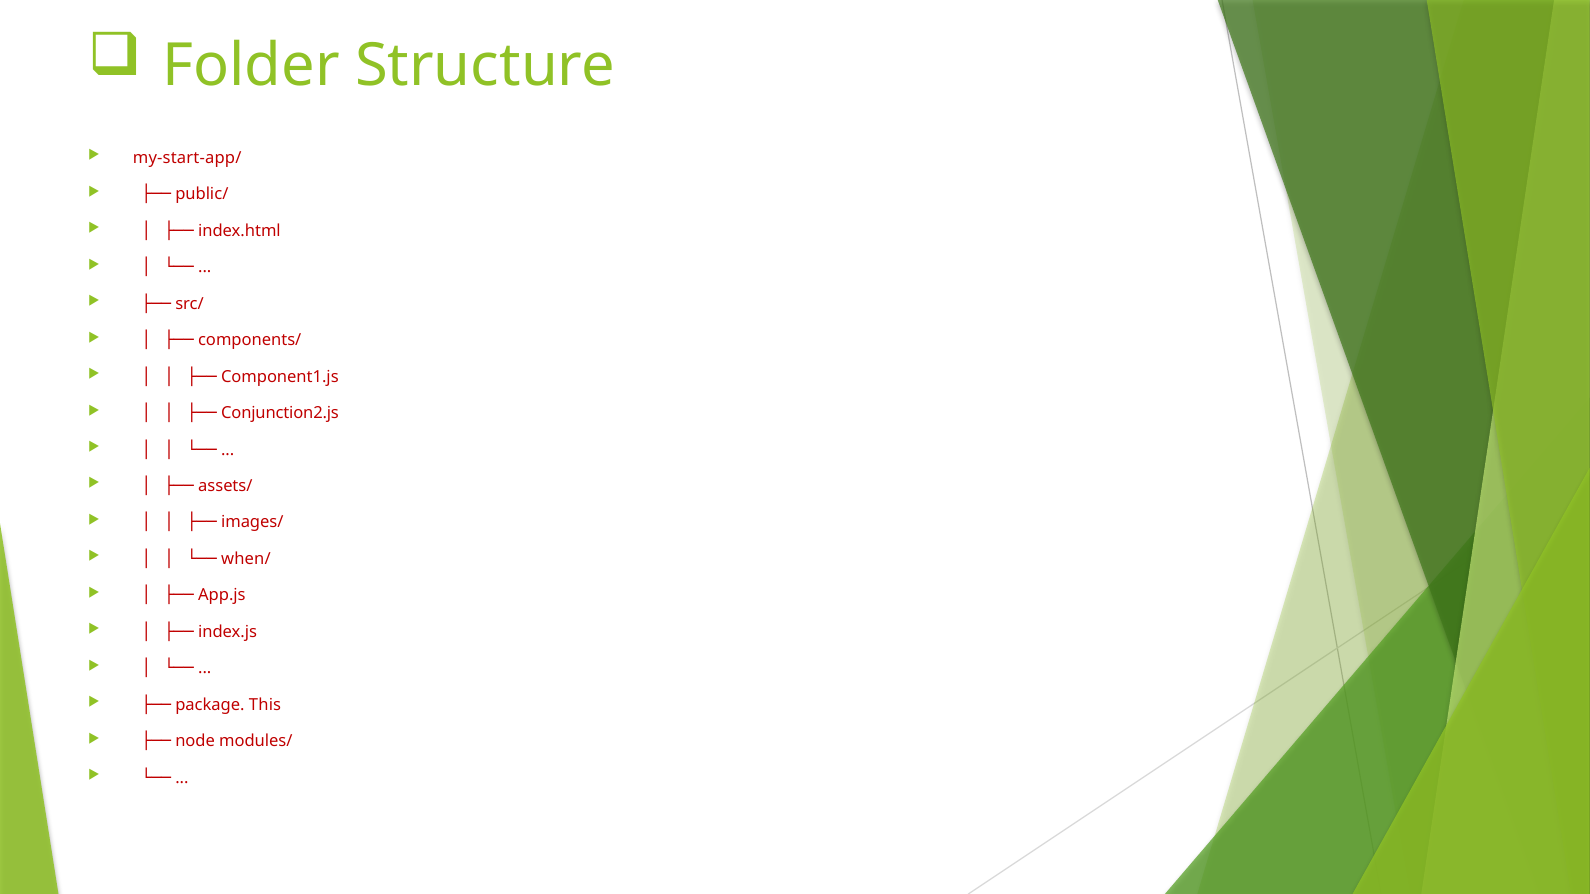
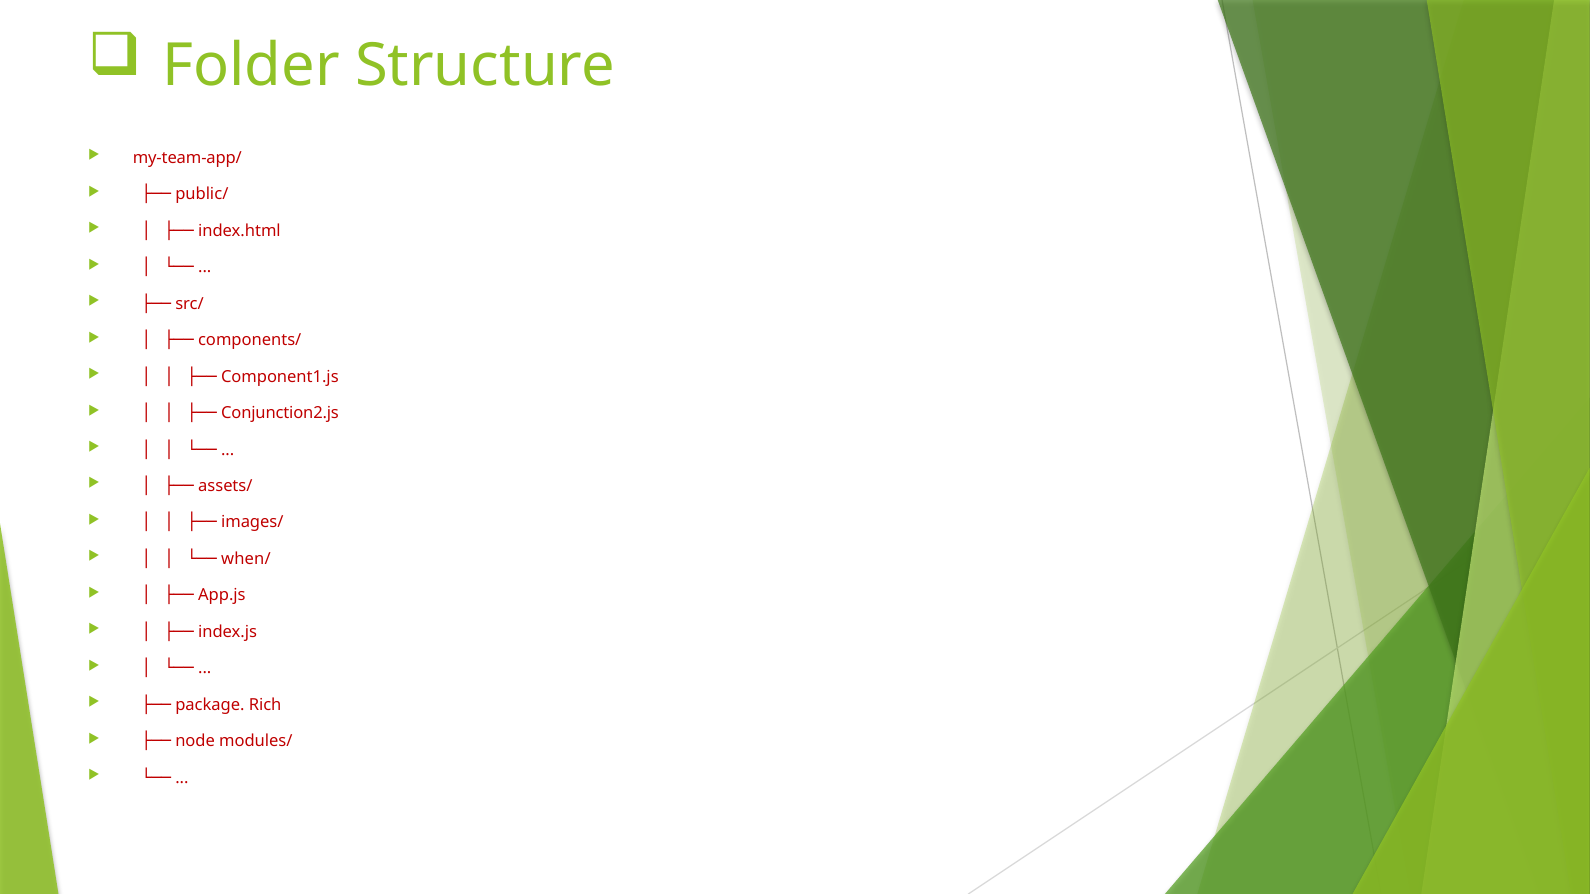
my-start-app/: my-start-app/ -> my-team-app/
This: This -> Rich
